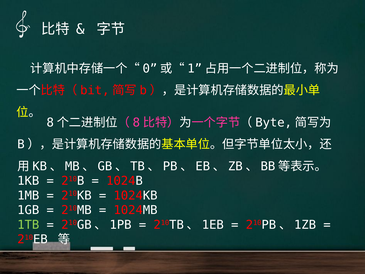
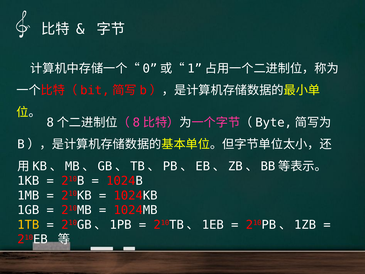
1TB colour: light green -> yellow
